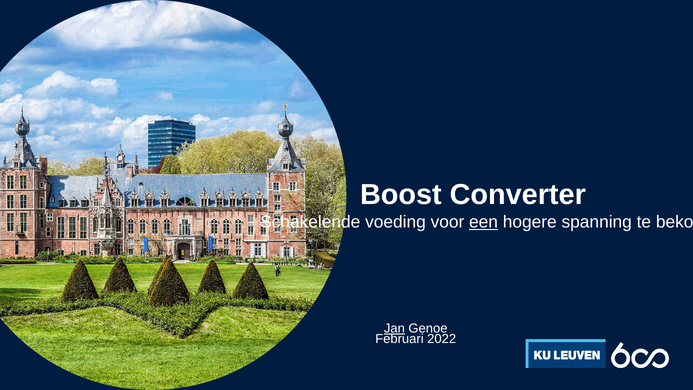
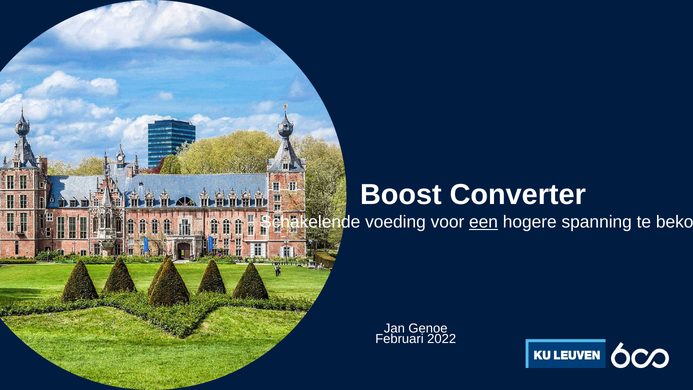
Jan underline: present -> none
